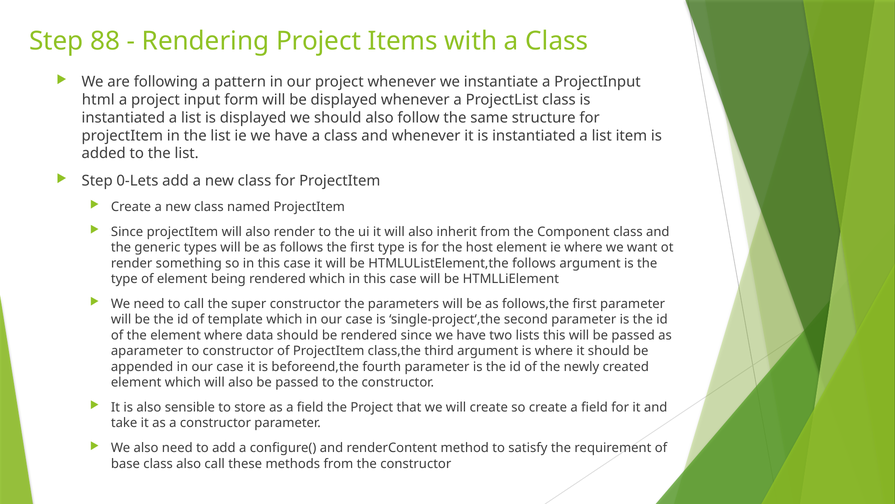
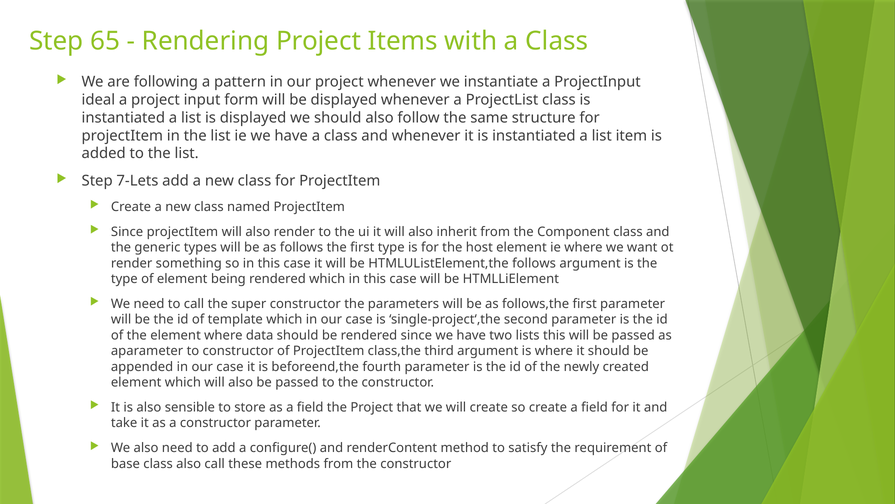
88: 88 -> 65
html: html -> ideal
0-Lets: 0-Lets -> 7-Lets
